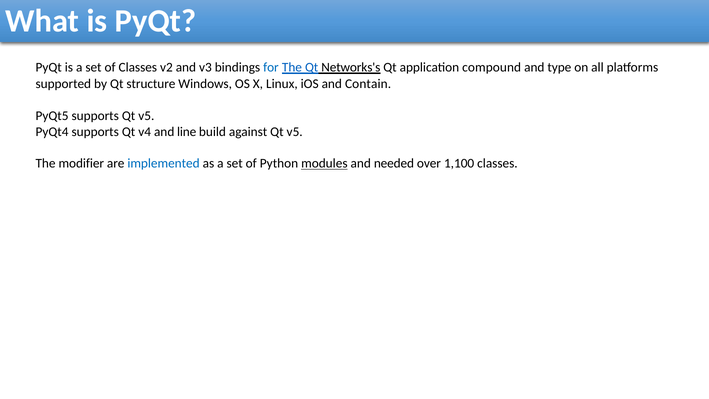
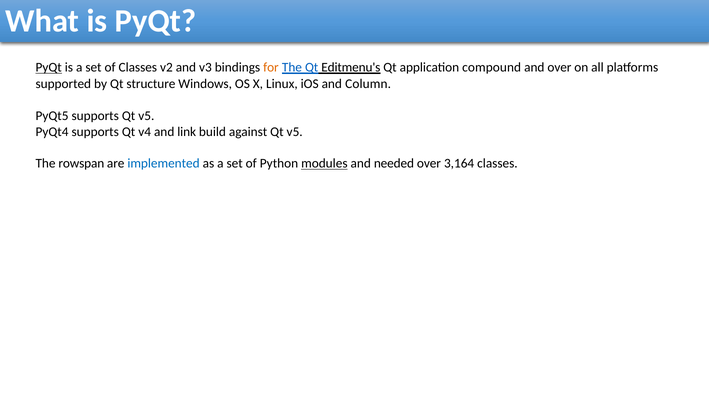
PyQt at (49, 68) underline: none -> present
for colour: blue -> orange
Networks's: Networks's -> Editmenu's
and type: type -> over
Contain: Contain -> Column
line: line -> link
modifier: modifier -> rowspan
1,100: 1,100 -> 3,164
